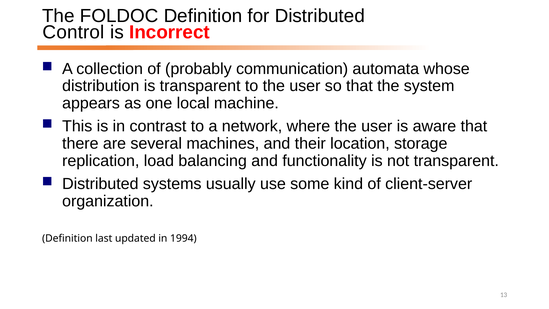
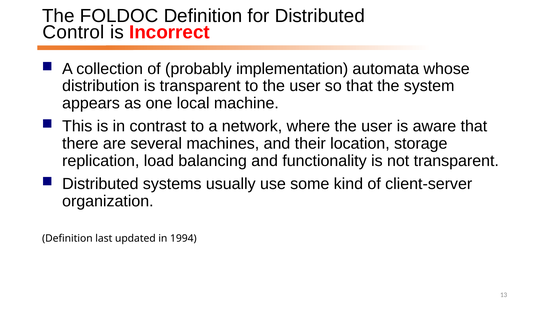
communication: communication -> implementation
